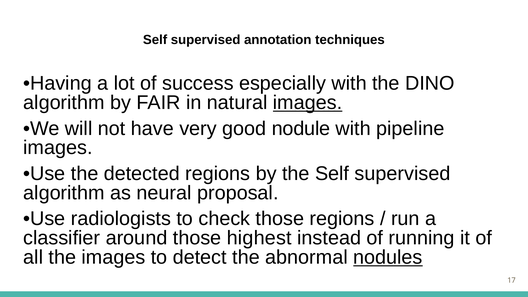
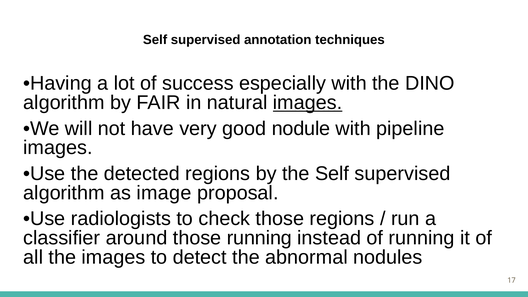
neural: neural -> image
those highest: highest -> running
nodules underline: present -> none
